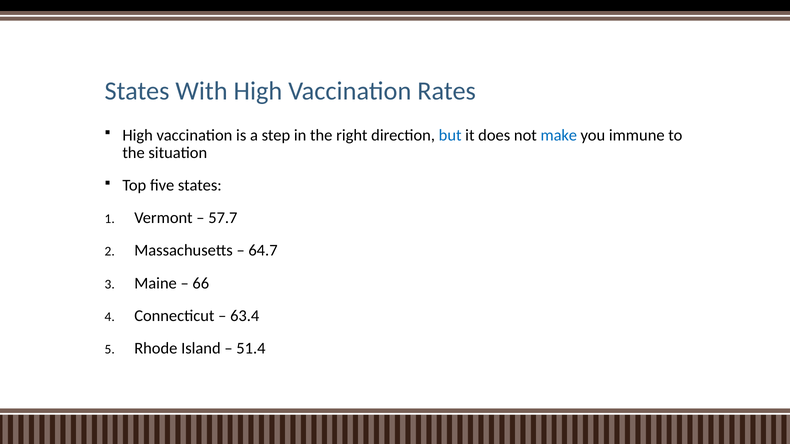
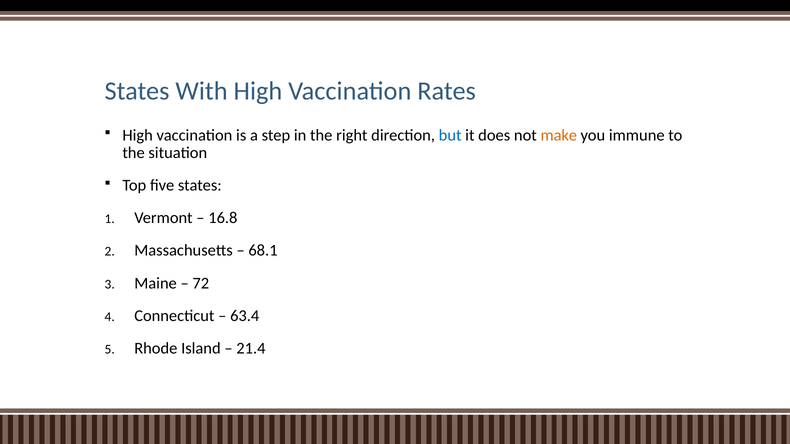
make colour: blue -> orange
57.7: 57.7 -> 16.8
64.7: 64.7 -> 68.1
66: 66 -> 72
51.4: 51.4 -> 21.4
